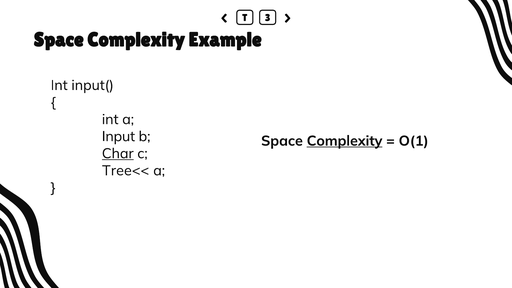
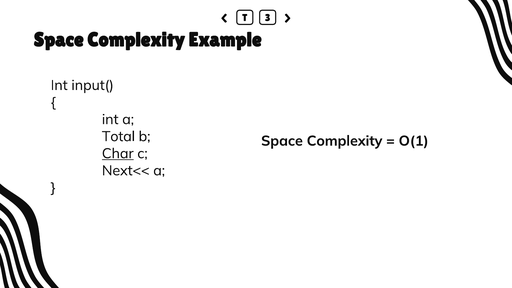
Input: Input -> Total
Complexity at (345, 141) underline: present -> none
Tree<<: Tree<< -> Next<<
